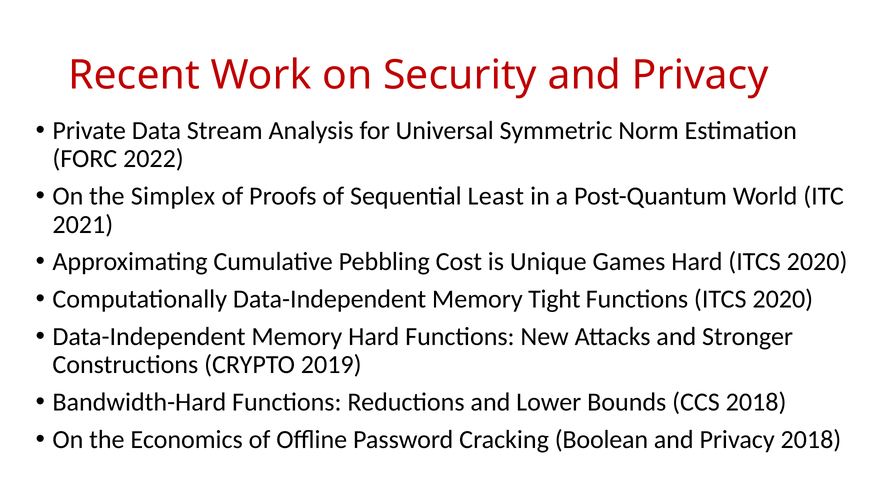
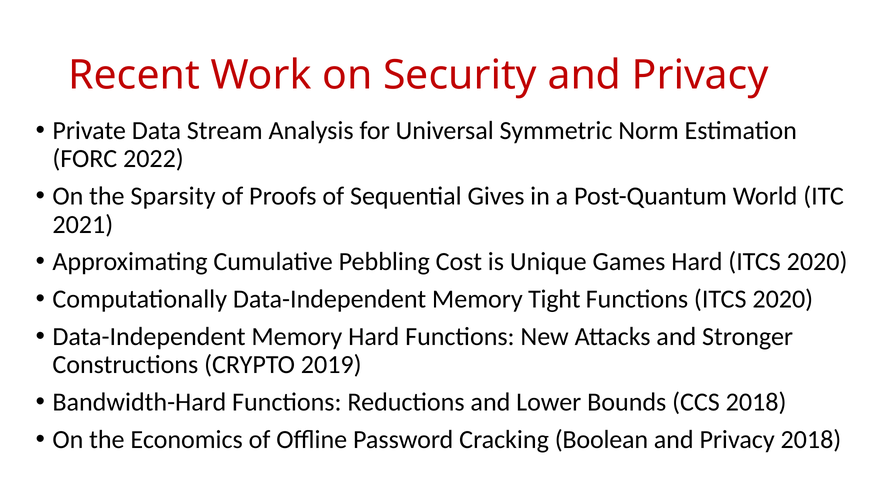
Simplex: Simplex -> Sparsity
Least: Least -> Gives
